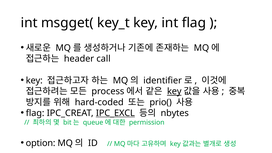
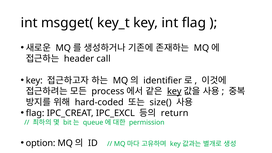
prio(: prio( -> size(
IPC_EXCL underline: present -> none
nbytes: nbytes -> return
